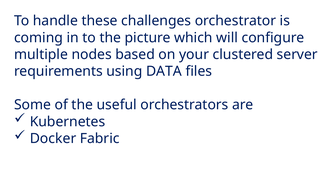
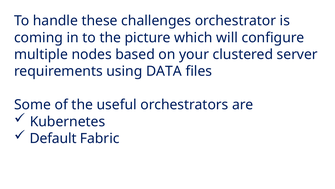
Docker: Docker -> Default
